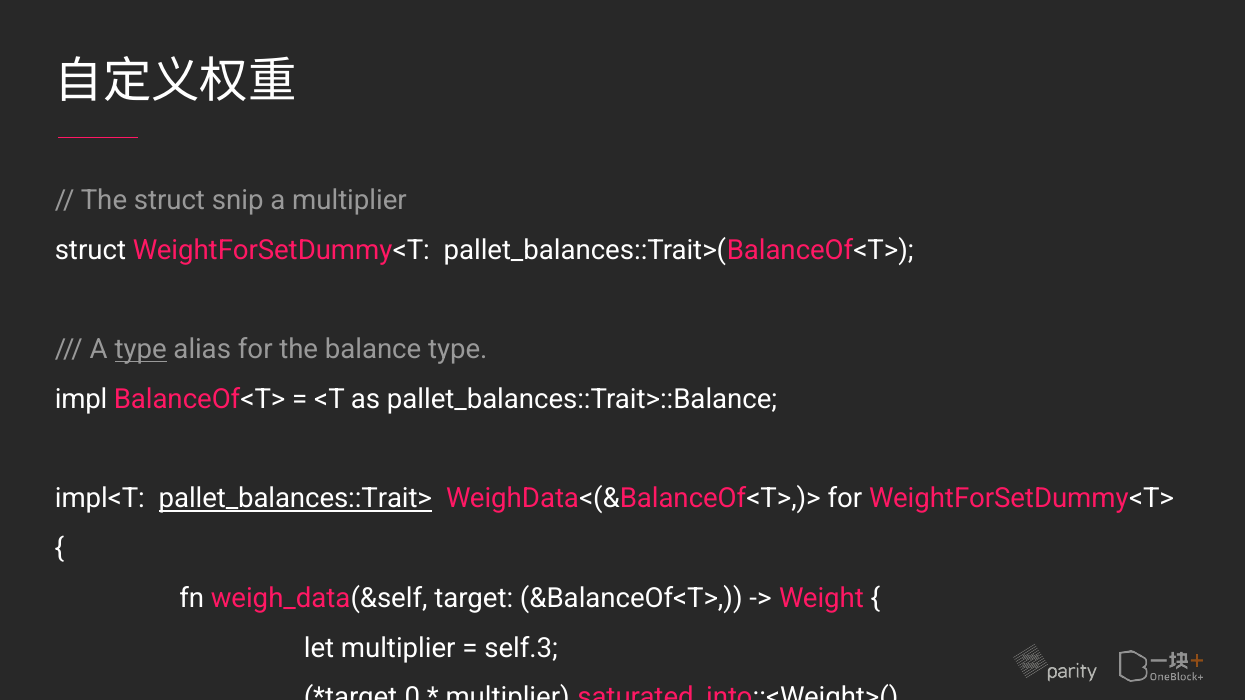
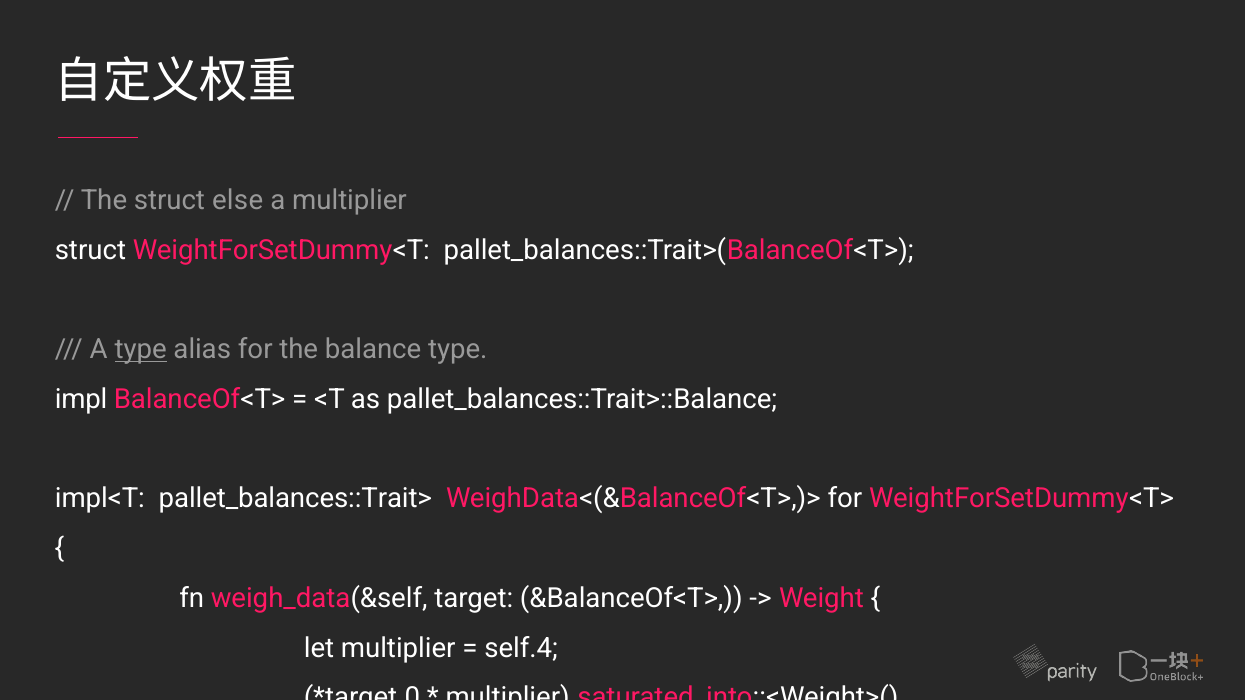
snip: snip -> else
pallet_balances::Trait> underline: present -> none
self.3: self.3 -> self.4
